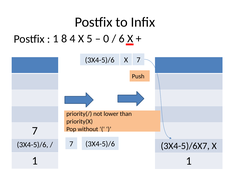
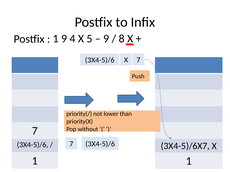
1 8: 8 -> 9
0 at (106, 39): 0 -> 9
6: 6 -> 8
